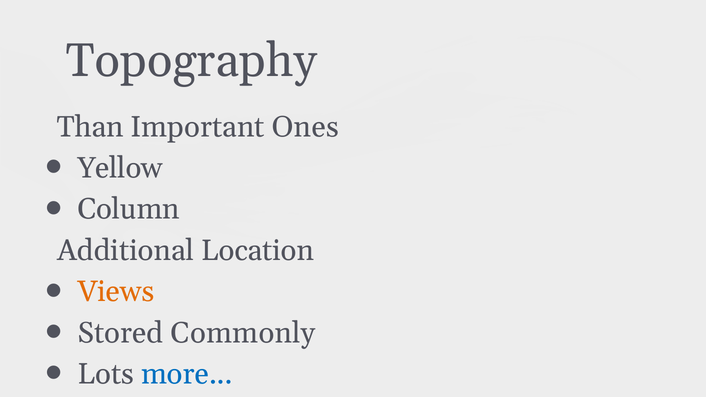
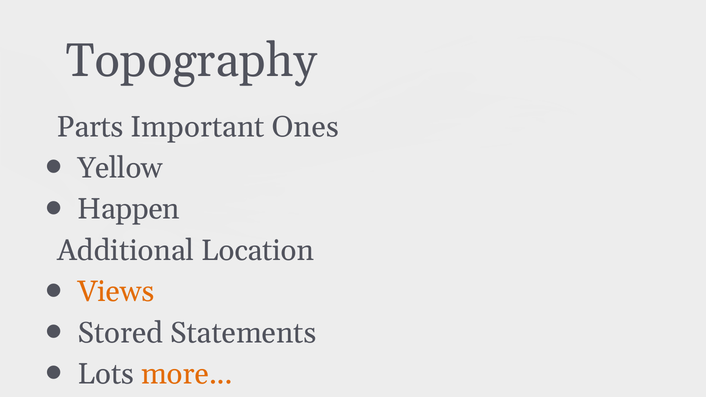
Than: Than -> Parts
Column: Column -> Happen
Commonly: Commonly -> Statements
more colour: blue -> orange
